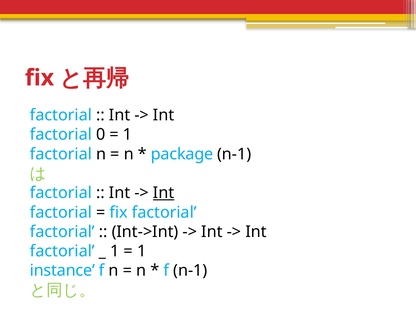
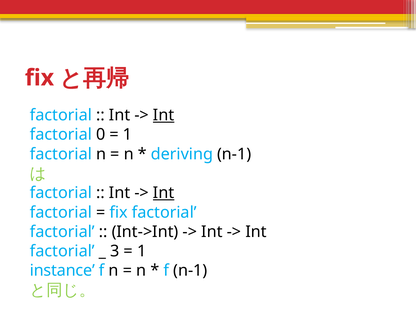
Int at (164, 115) underline: none -> present
package: package -> deriving
1 at (115, 251): 1 -> 3
